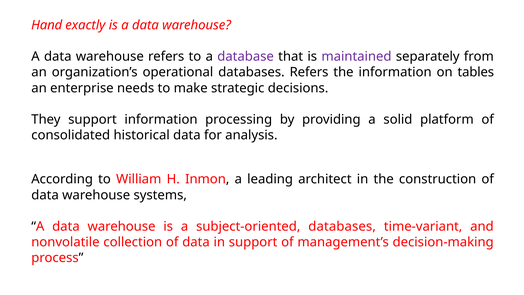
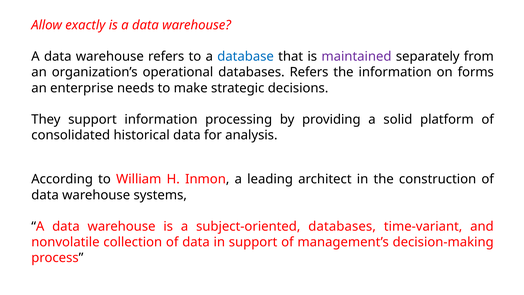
Hand: Hand -> Allow
database colour: purple -> blue
tables: tables -> forms
